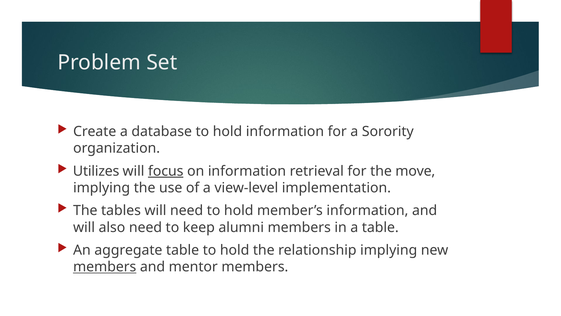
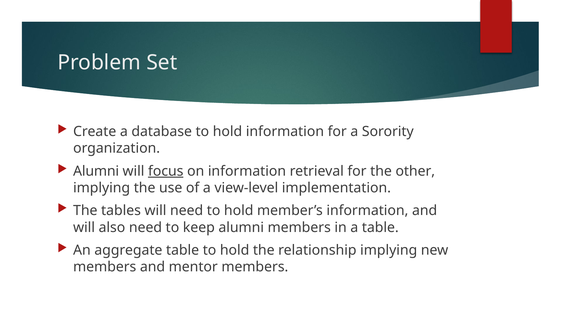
Utilizes at (96, 171): Utilizes -> Alumni
move: move -> other
members at (105, 267) underline: present -> none
